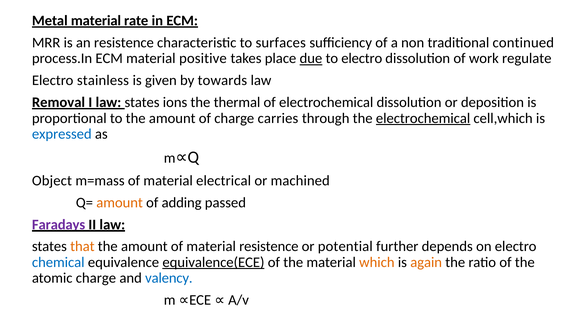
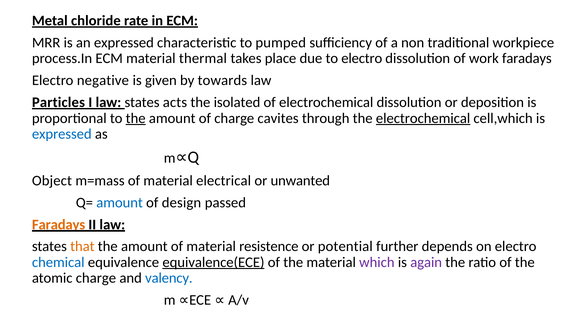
Metal material: material -> chloride
an resistence: resistence -> expressed
surfaces: surfaces -> pumped
continued: continued -> workpiece
positive: positive -> thermal
due underline: present -> none
work regulate: regulate -> faradays
stainless: stainless -> negative
Removal: Removal -> Particles
ions: ions -> acts
thermal: thermal -> isolated
the at (136, 118) underline: none -> present
carries: carries -> cavites
machined: machined -> unwanted
amount at (120, 202) colour: orange -> blue
adding: adding -> design
Faradays at (59, 224) colour: purple -> orange
which colour: orange -> purple
again colour: orange -> purple
